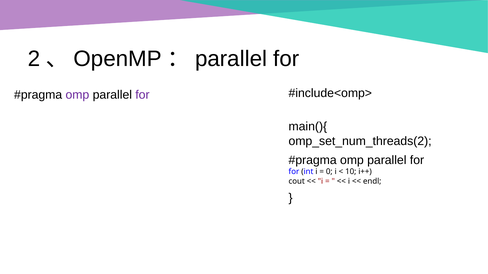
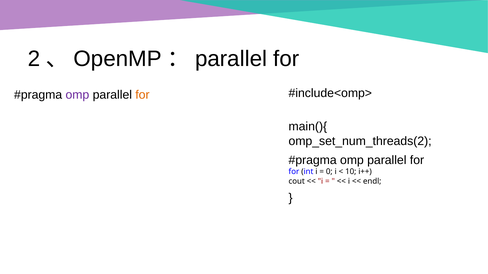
for at (142, 95) colour: purple -> orange
